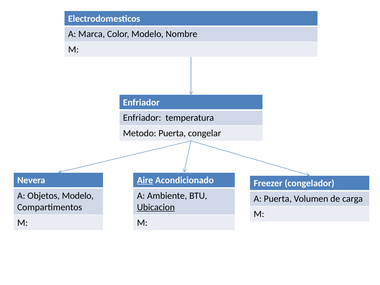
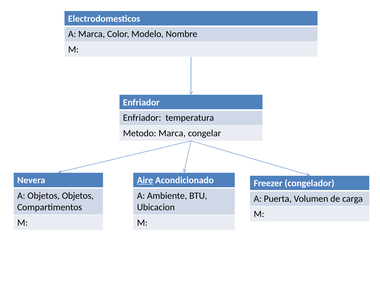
Metodo Puerta: Puerta -> Marca
Objetos Modelo: Modelo -> Objetos
Ubicacion underline: present -> none
